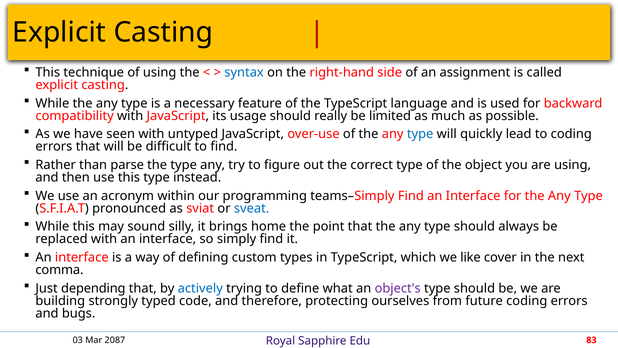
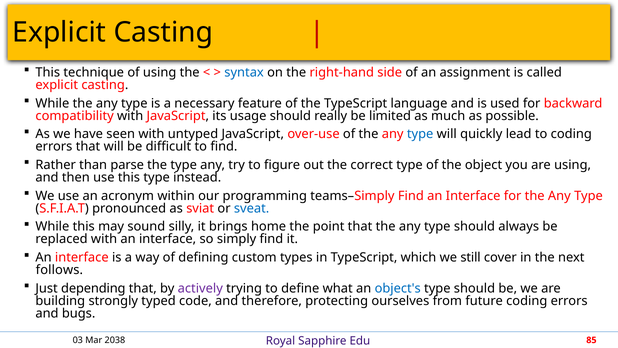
like: like -> still
comma: comma -> follows
actively colour: blue -> purple
object's colour: purple -> blue
2087: 2087 -> 2038
83: 83 -> 85
